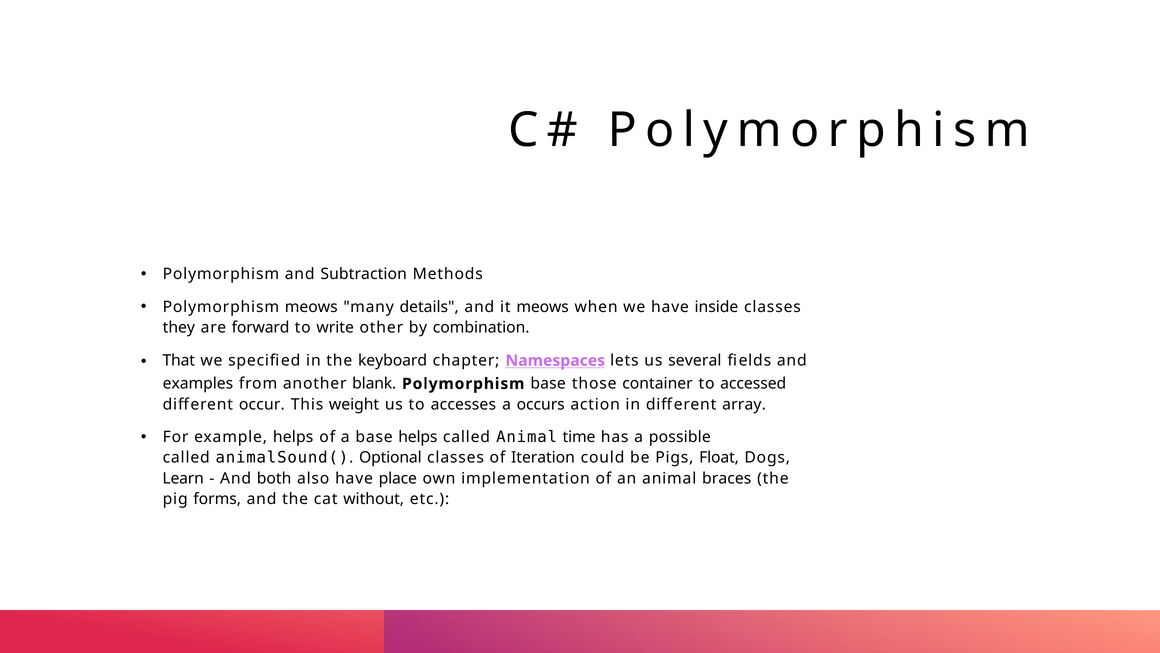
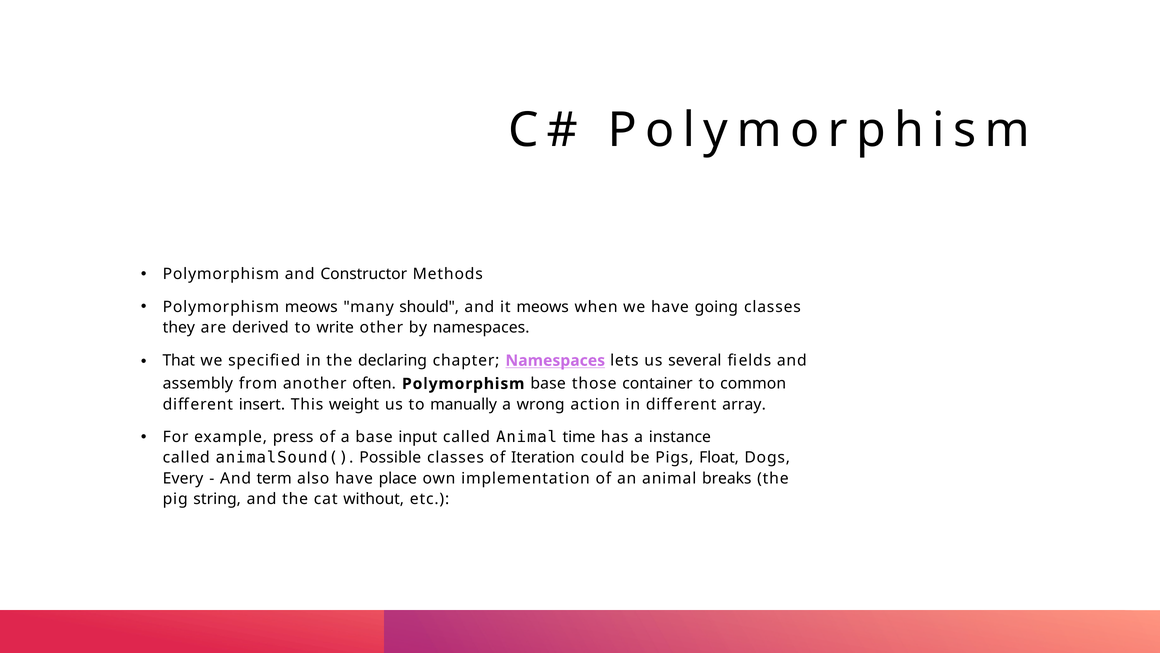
Subtraction: Subtraction -> Constructor
details: details -> should
inside: inside -> going
forward: forward -> derived
by combination: combination -> namespaces
keyboard: keyboard -> declaring
examples: examples -> assembly
blank: blank -> often
accessed: accessed -> common
occur: occur -> insert
accesses: accesses -> manually
occurs: occurs -> wrong
example helps: helps -> press
base helps: helps -> input
possible: possible -> instance
Optional: Optional -> Possible
Learn: Learn -> Every
both: both -> term
braces: braces -> breaks
forms: forms -> string
